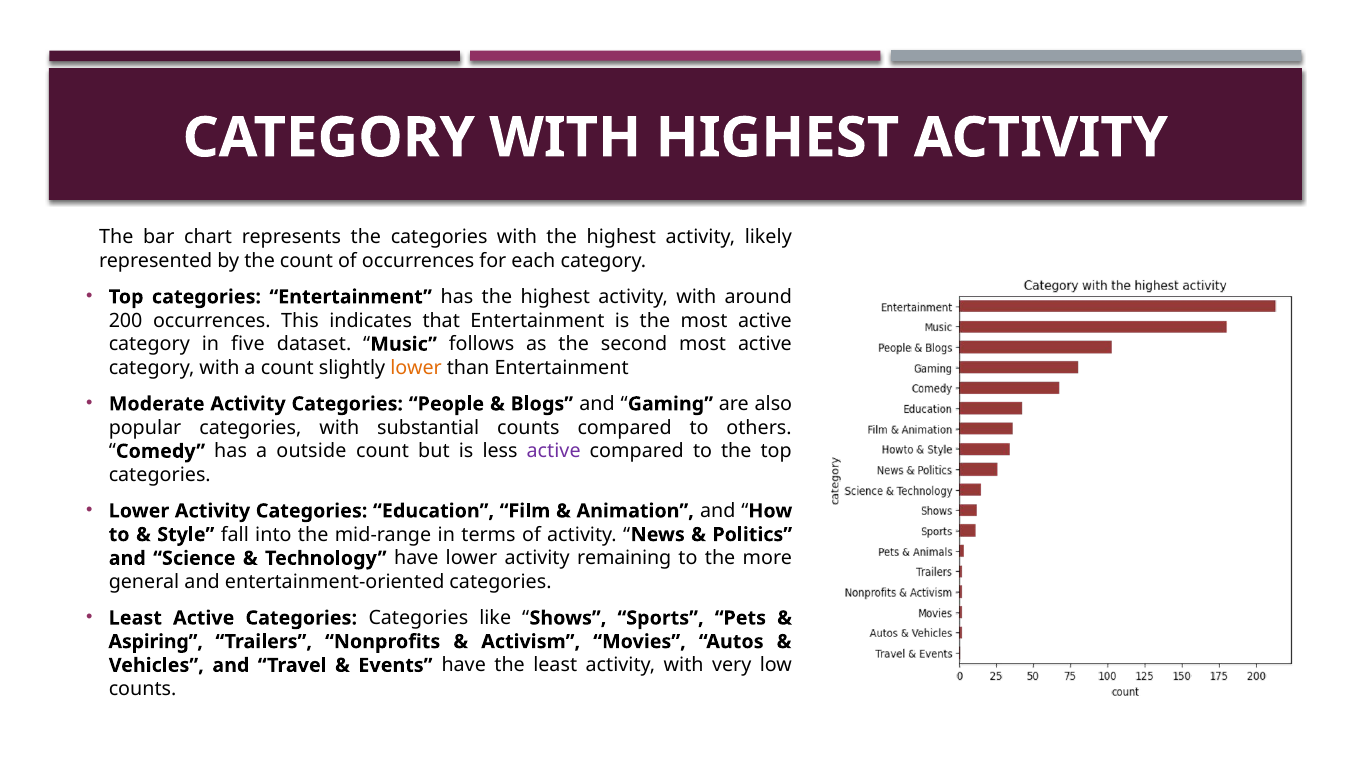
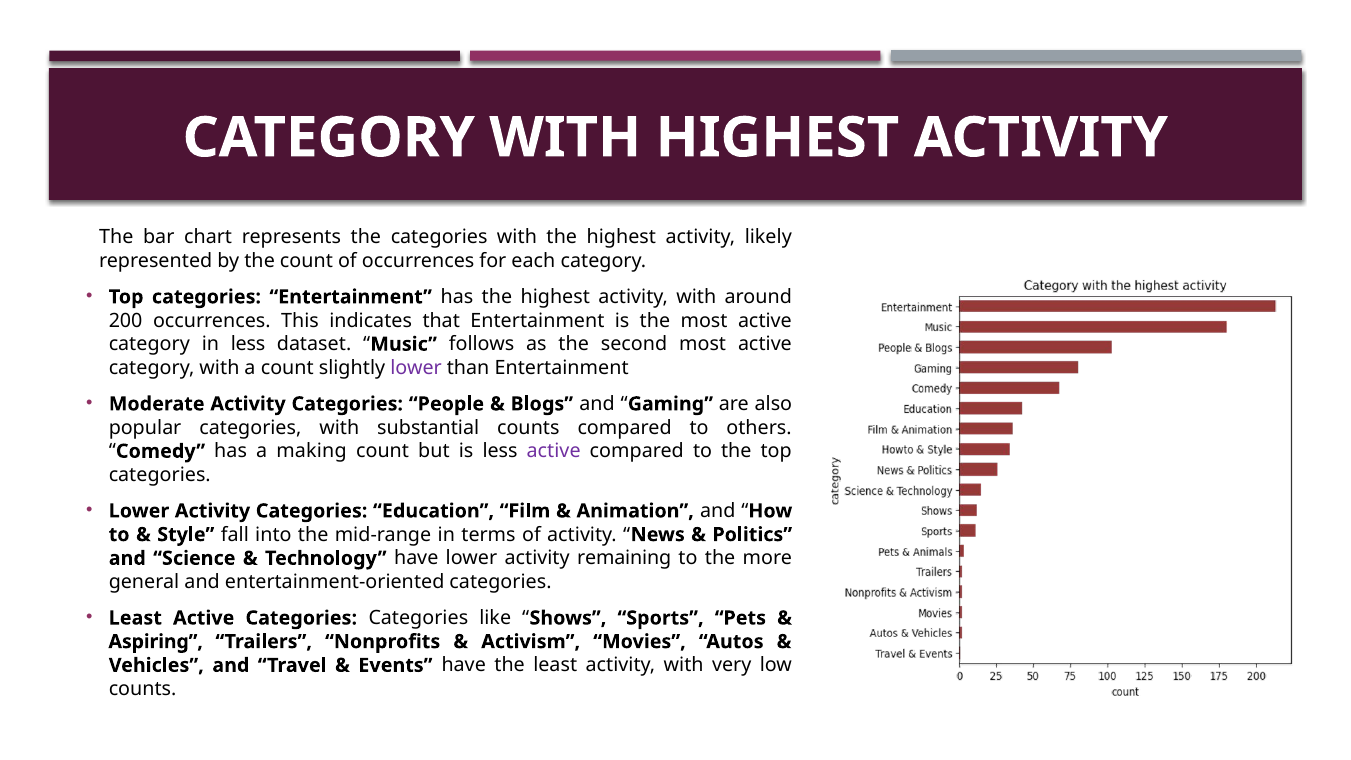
in five: five -> less
lower at (416, 368) colour: orange -> purple
outside: outside -> making
